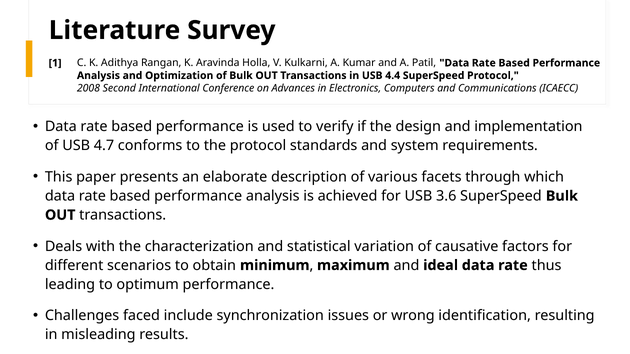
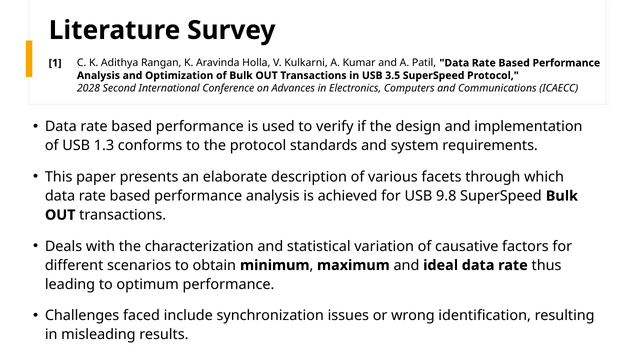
4.4: 4.4 -> 3.5
2008: 2008 -> 2028
4.7: 4.7 -> 1.3
3.6: 3.6 -> 9.8
